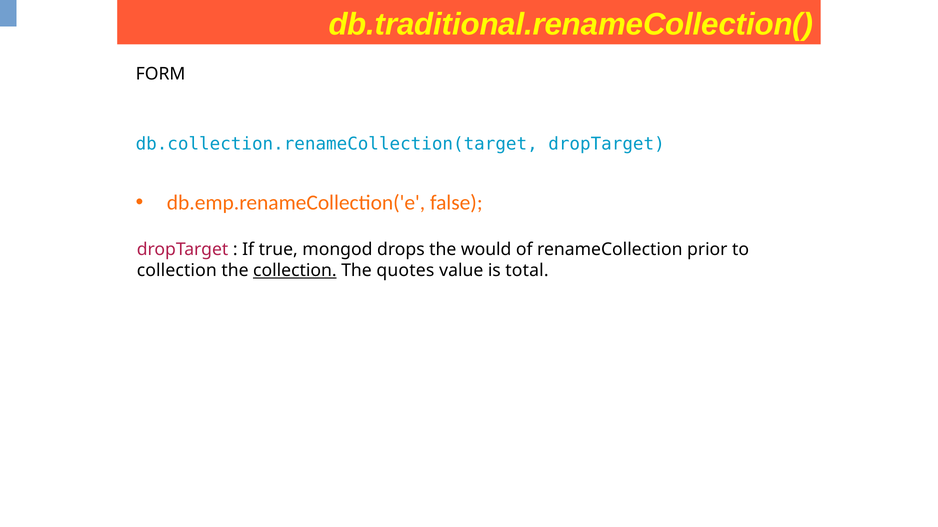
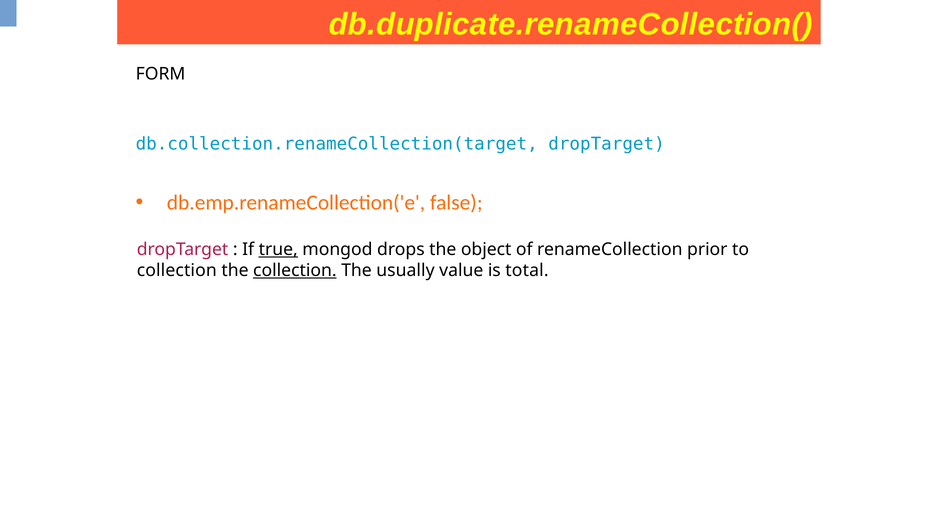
db.traditional.renameCollection(: db.traditional.renameCollection( -> db.duplicate.renameCollection(
true underline: none -> present
would: would -> object
quotes: quotes -> usually
